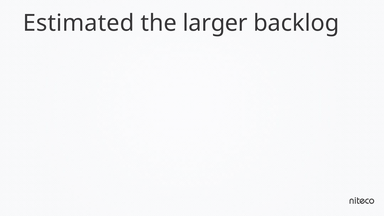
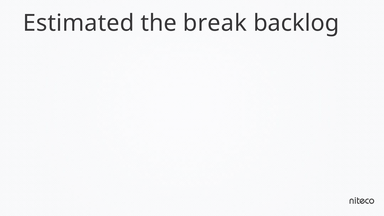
the larger: larger -> break
